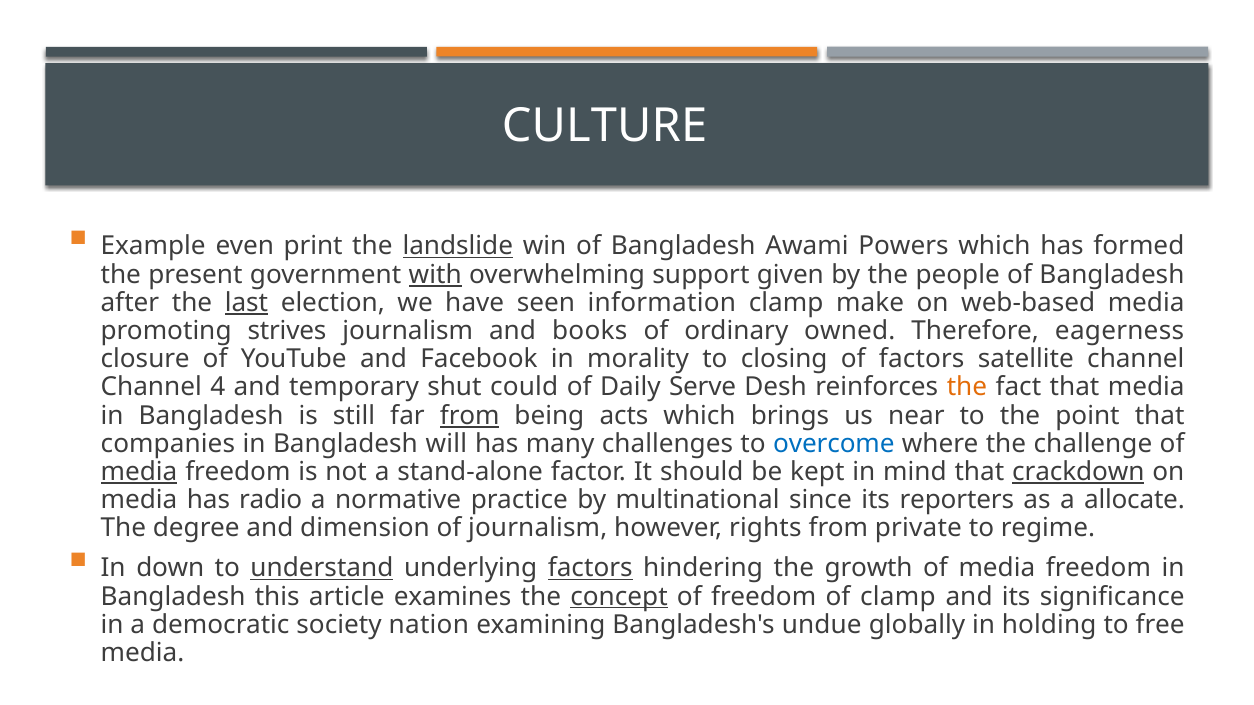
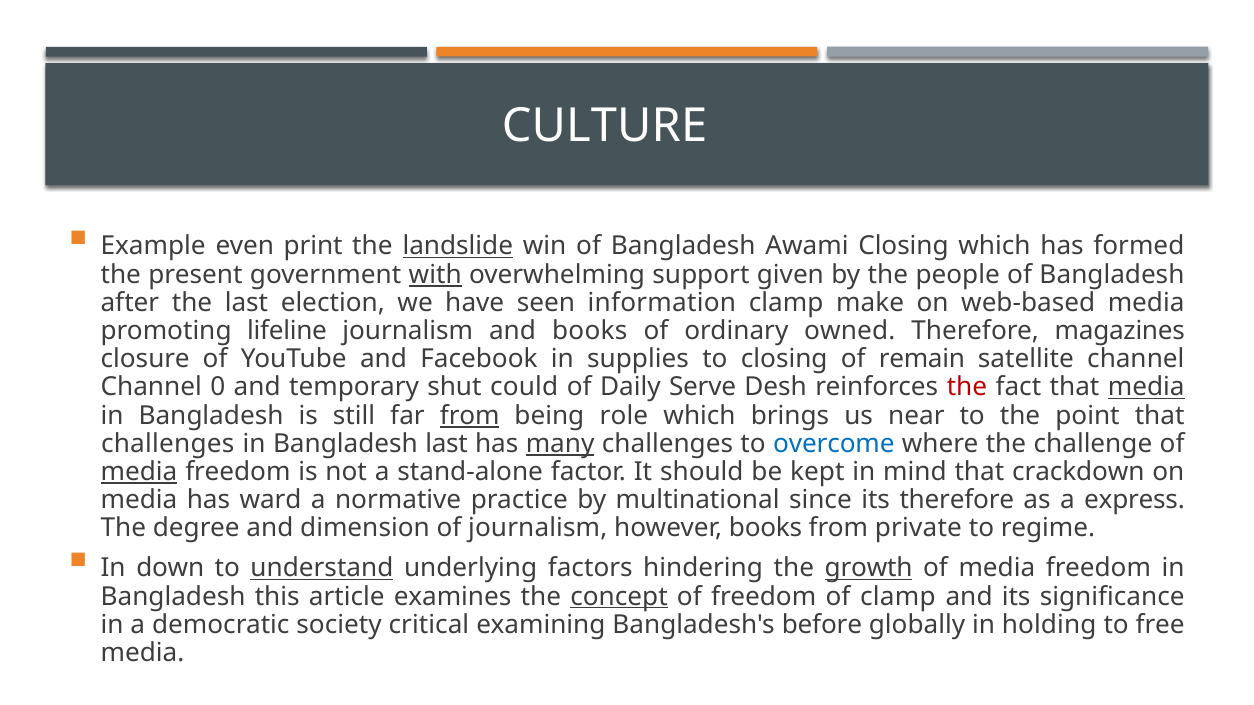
Awami Powers: Powers -> Closing
last at (247, 303) underline: present -> none
strives: strives -> lifeline
eagerness: eagerness -> magazines
morality: morality -> supplies
of factors: factors -> remain
4: 4 -> 0
the at (967, 388) colour: orange -> red
media at (1146, 388) underline: none -> present
acts: acts -> role
companies at (168, 444): companies -> challenges
Bangladesh will: will -> last
many underline: none -> present
crackdown underline: present -> none
radio: radio -> ward
its reporters: reporters -> therefore
allocate: allocate -> express
however rights: rights -> books
factors at (590, 569) underline: present -> none
growth underline: none -> present
nation: nation -> critical
undue: undue -> before
